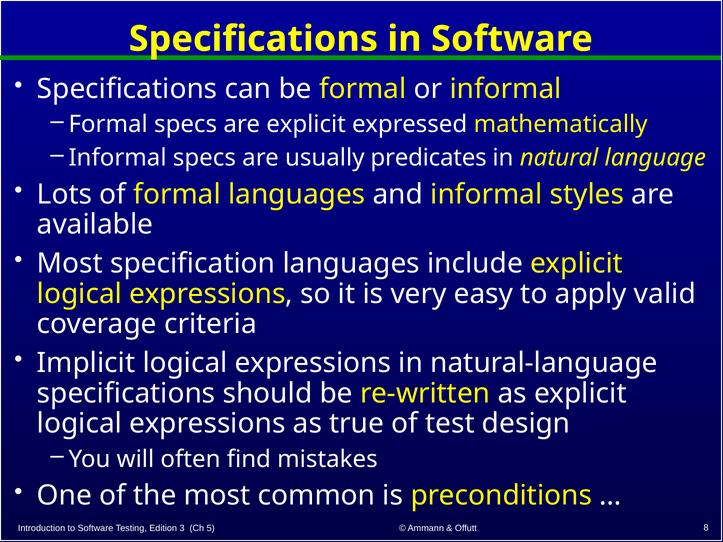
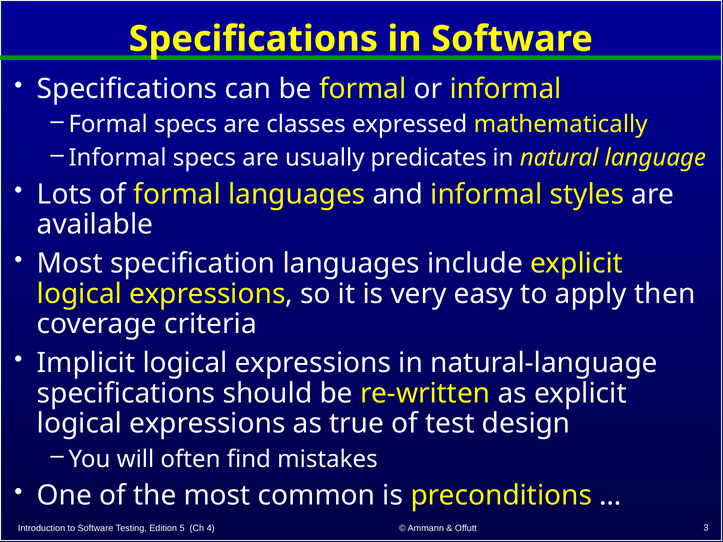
are explicit: explicit -> classes
valid: valid -> then
3: 3 -> 5
5: 5 -> 4
8: 8 -> 3
